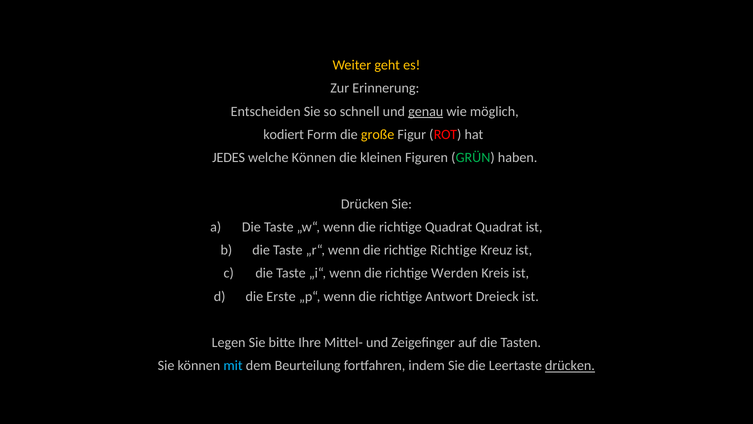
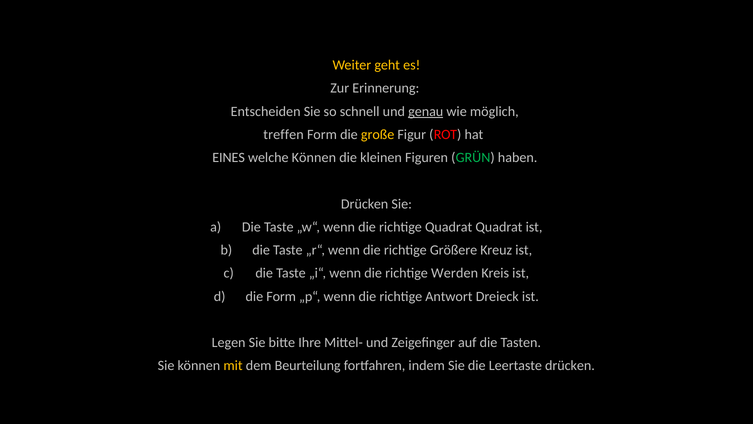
kodiert: kodiert -> treffen
JEDES: JEDES -> EINES
richtige Richtige: Richtige -> Größere
die Erste: Erste -> Form
mit colour: light blue -> yellow
drücken at (570, 365) underline: present -> none
